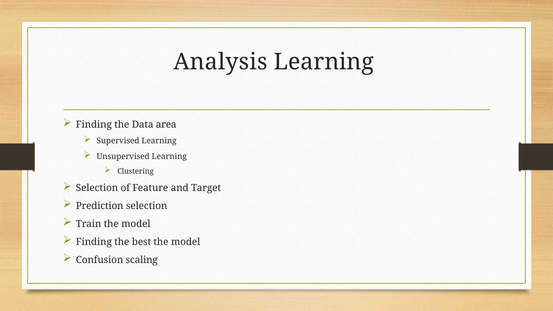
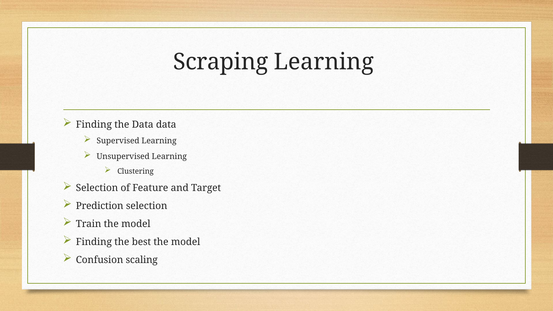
Analysis: Analysis -> Scraping
Data area: area -> data
